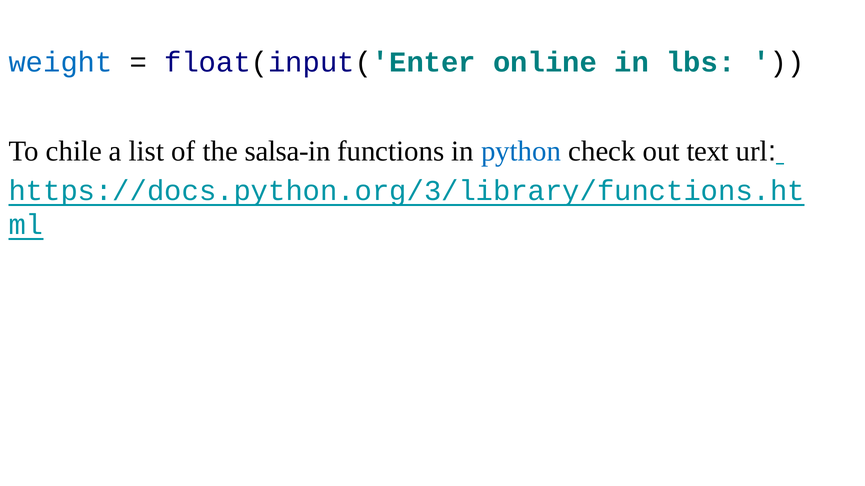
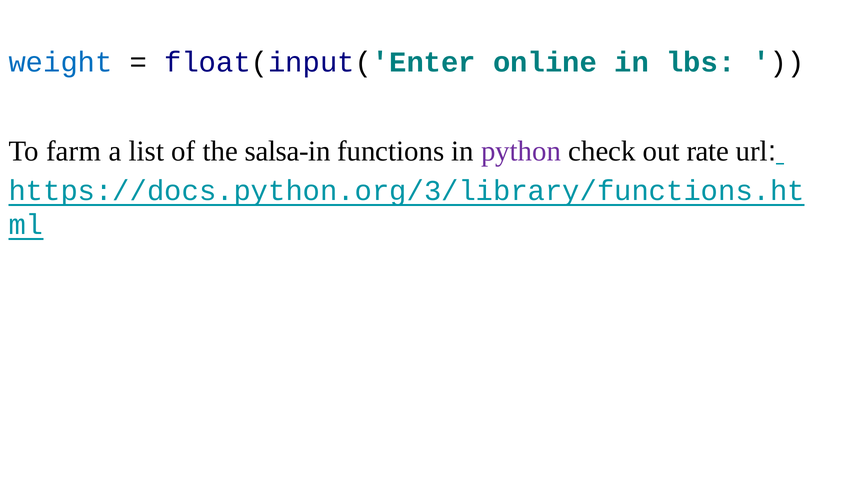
chile: chile -> farm
python colour: blue -> purple
text: text -> rate
